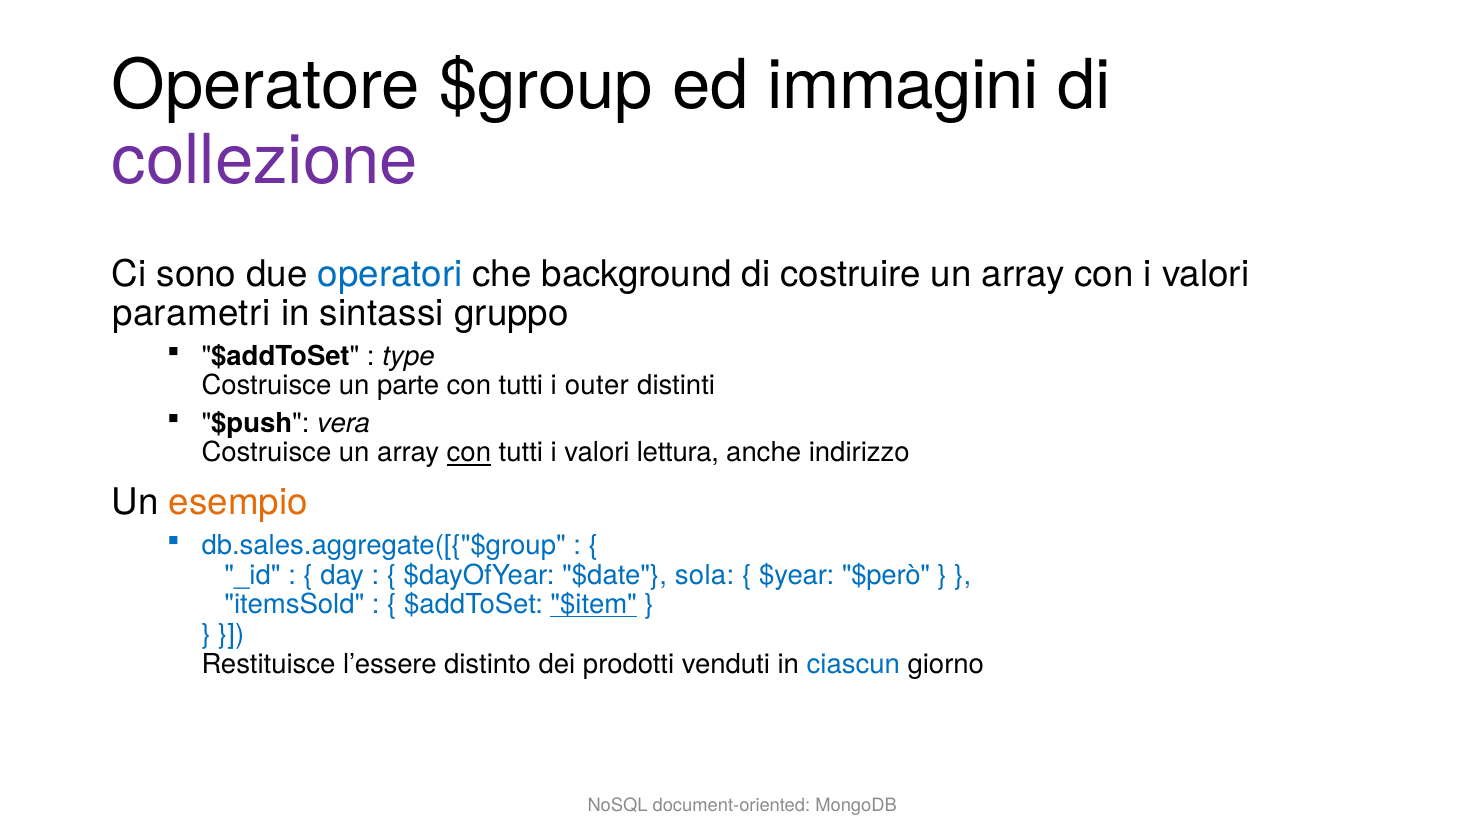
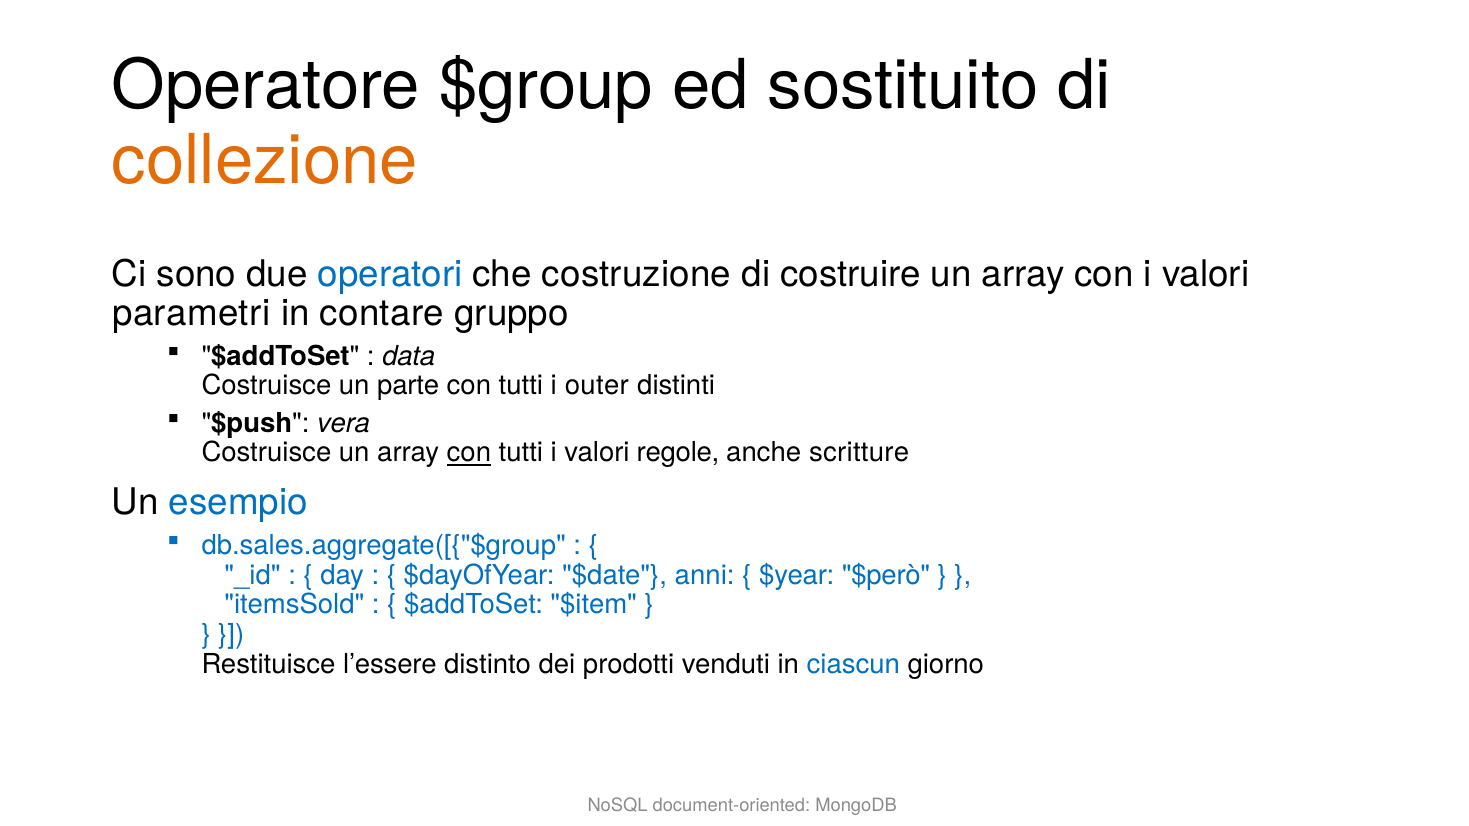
immagini: immagini -> sostituito
collezione colour: purple -> orange
background: background -> costruzione
sintassi: sintassi -> contare
type: type -> data
lettura: lettura -> regole
indirizzo: indirizzo -> scritture
esempio colour: orange -> blue
sola: sola -> anni
$item underline: present -> none
